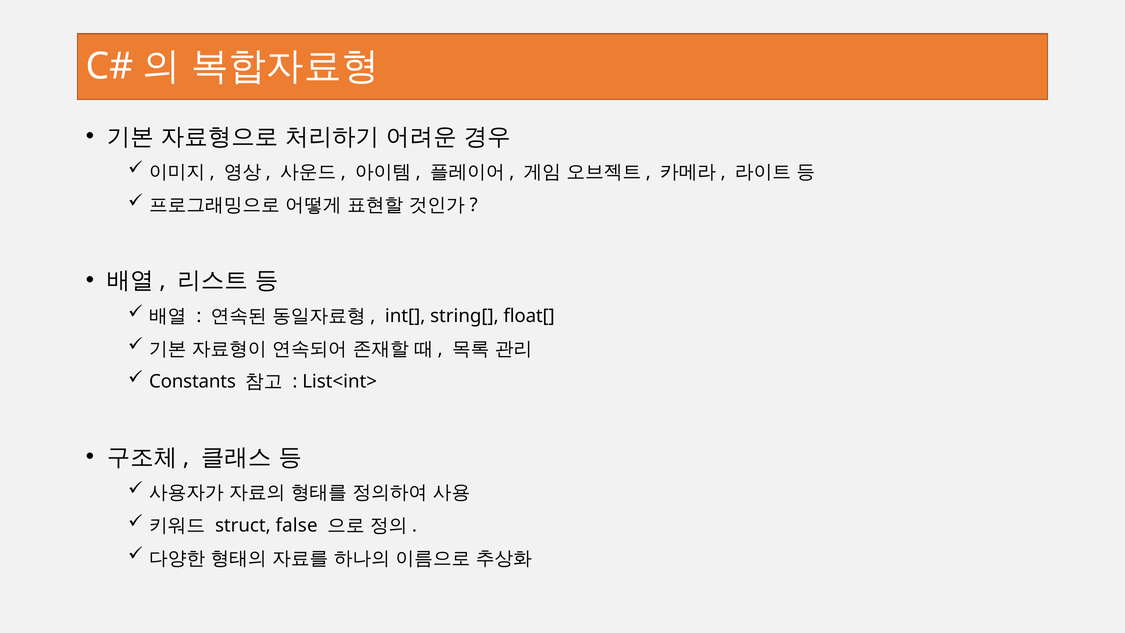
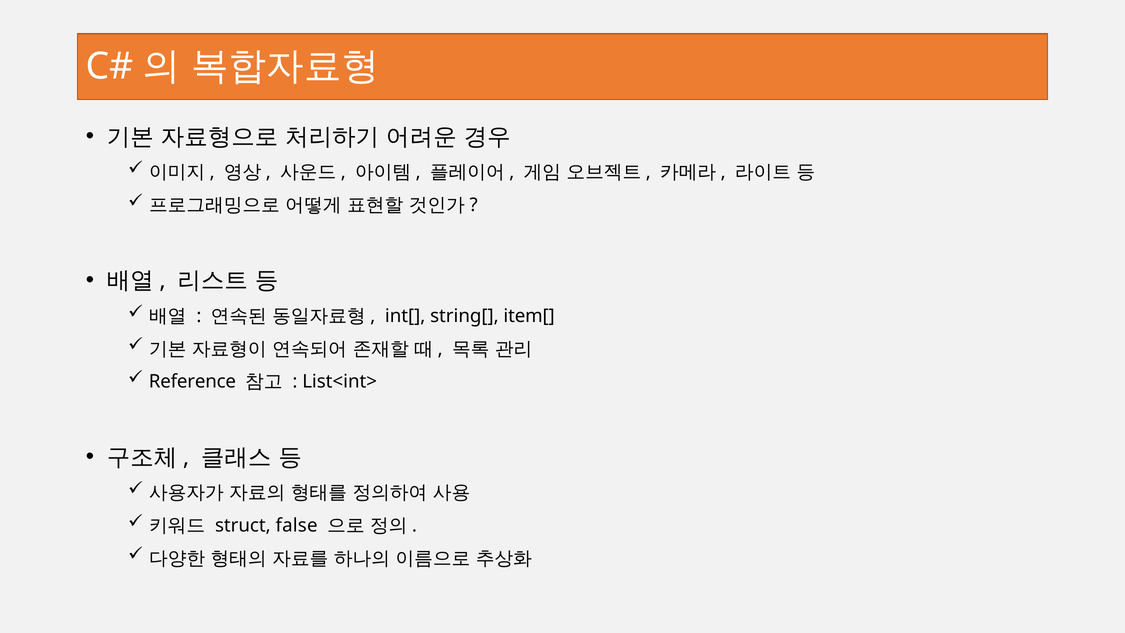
float[: float[ -> item[
Constants: Constants -> Reference
